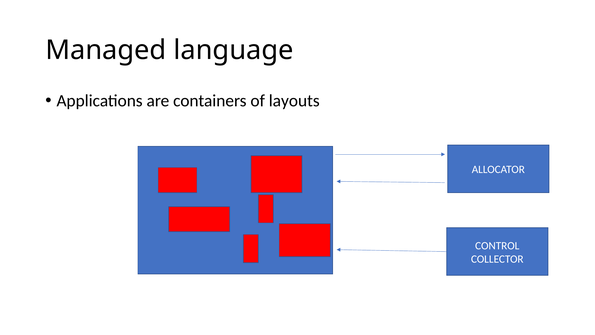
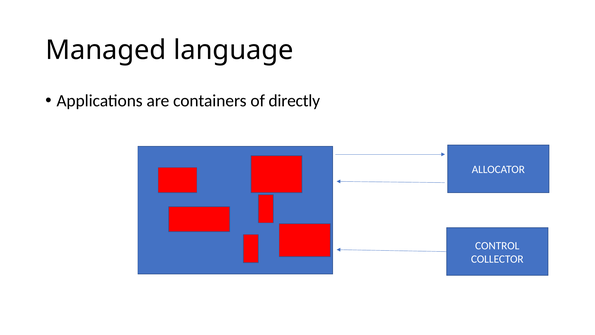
layouts: layouts -> directly
